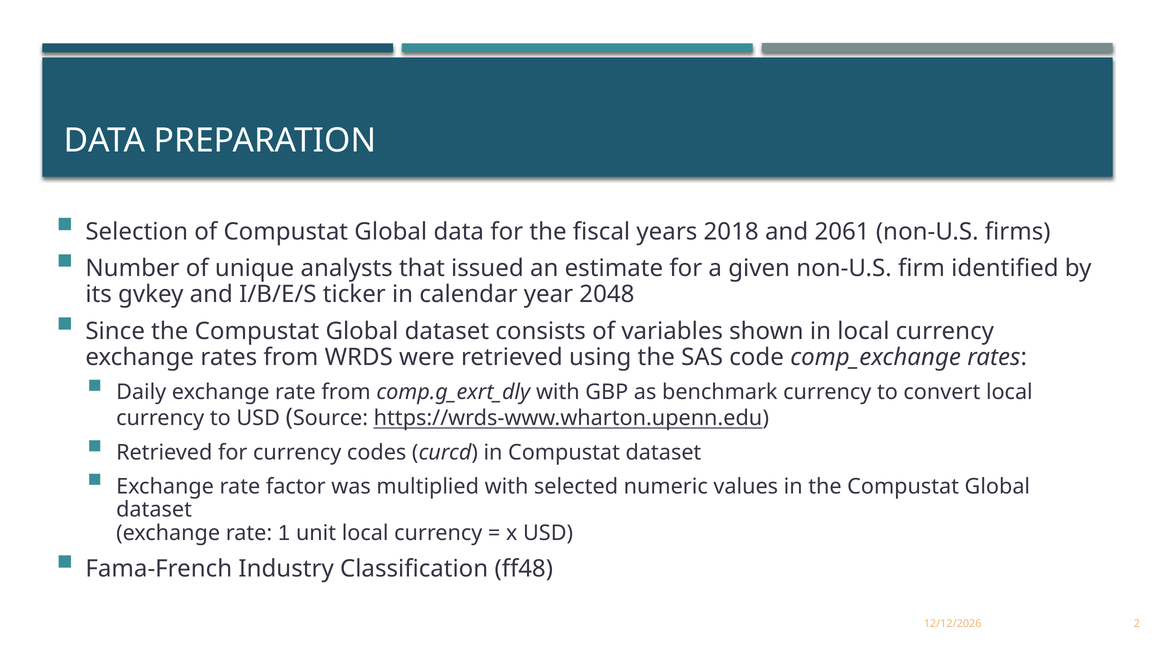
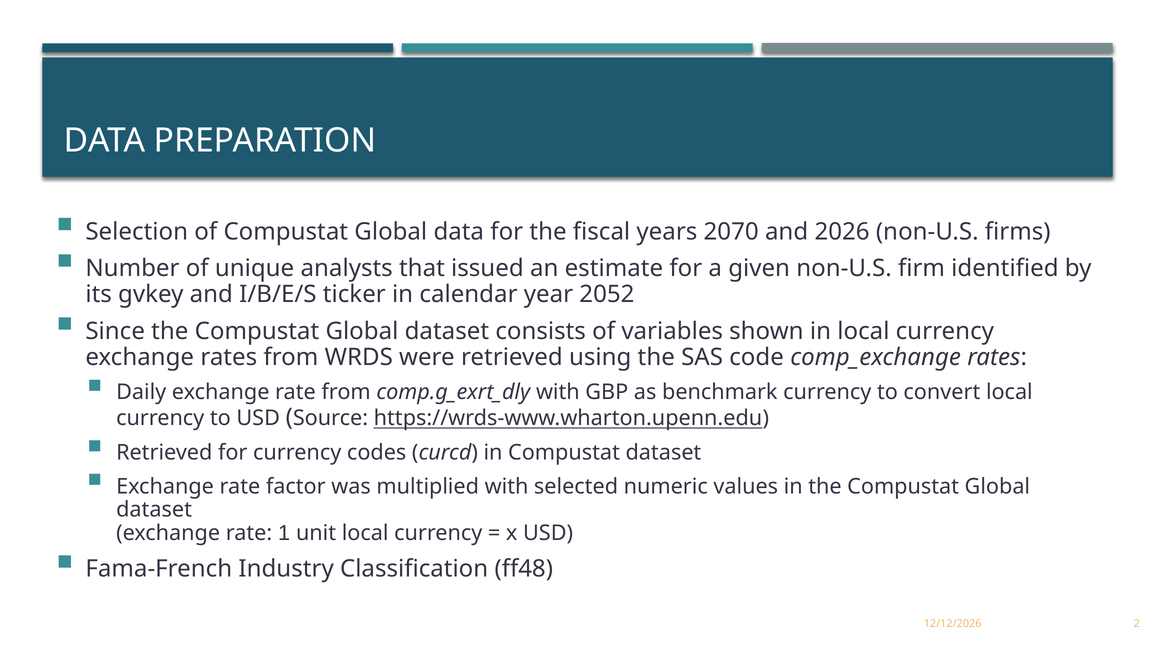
2018: 2018 -> 2070
2061: 2061 -> 2026
2048: 2048 -> 2052
